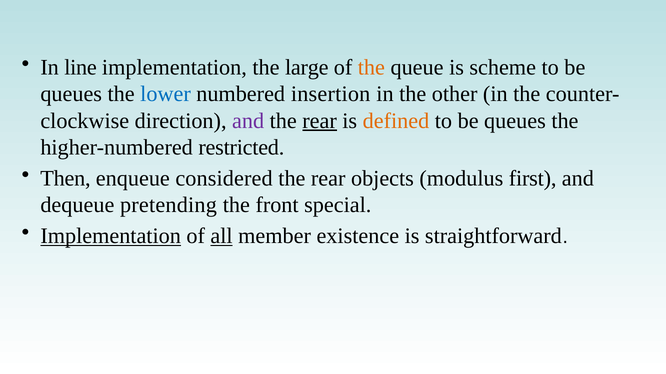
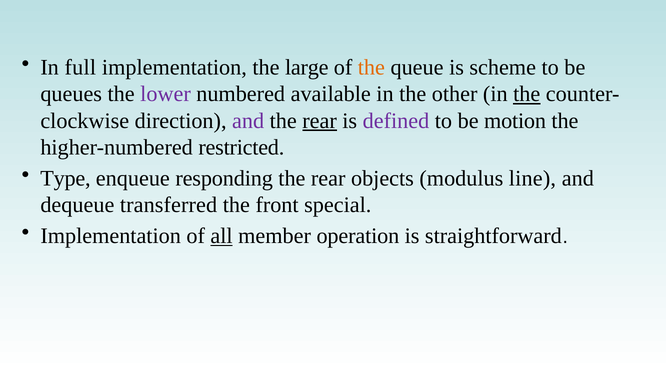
line: line -> full
lower colour: blue -> purple
insertion: insertion -> available
the at (527, 94) underline: none -> present
defined colour: orange -> purple
queues at (515, 121): queues -> motion
Then: Then -> Type
considered: considered -> responding
first: first -> line
pretending: pretending -> transferred
Implementation at (111, 236) underline: present -> none
existence: existence -> operation
